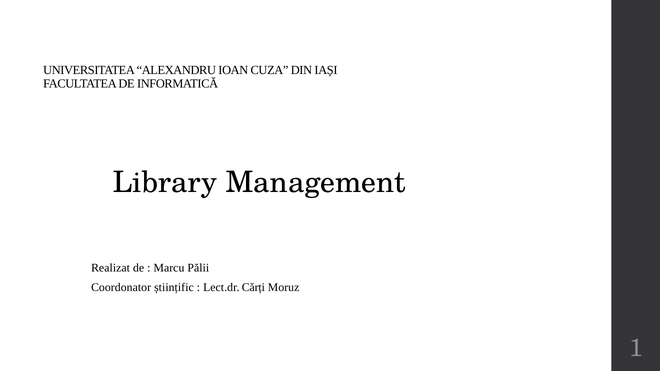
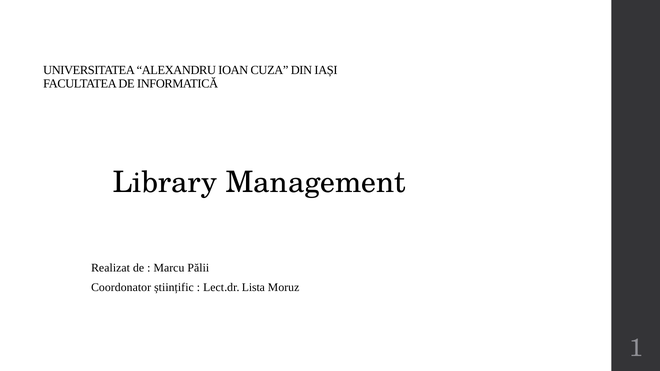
Cărți: Cărți -> Lista
